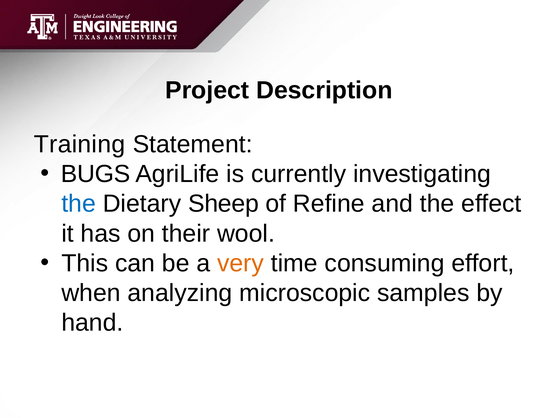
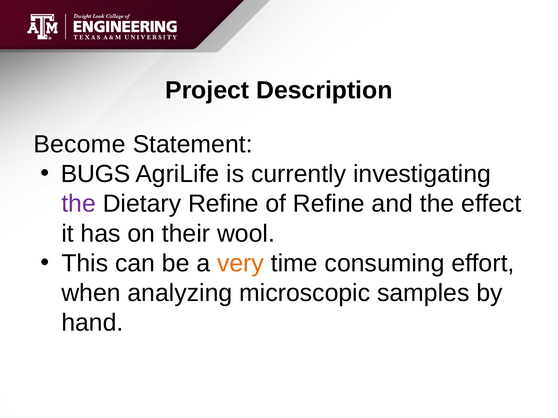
Training: Training -> Become
the at (79, 204) colour: blue -> purple
Dietary Sheep: Sheep -> Refine
